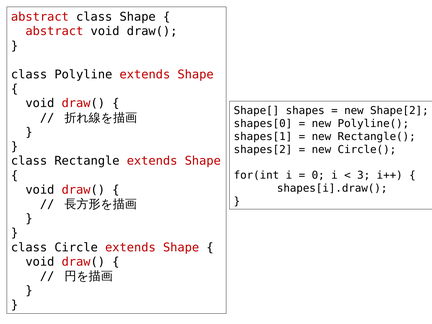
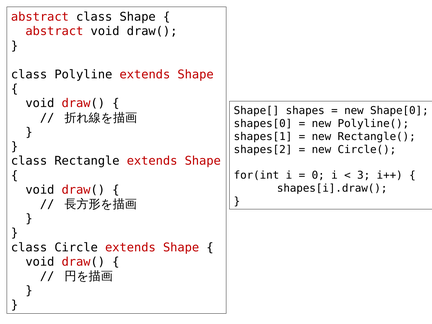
Shape[2: Shape[2 -> Shape[0
